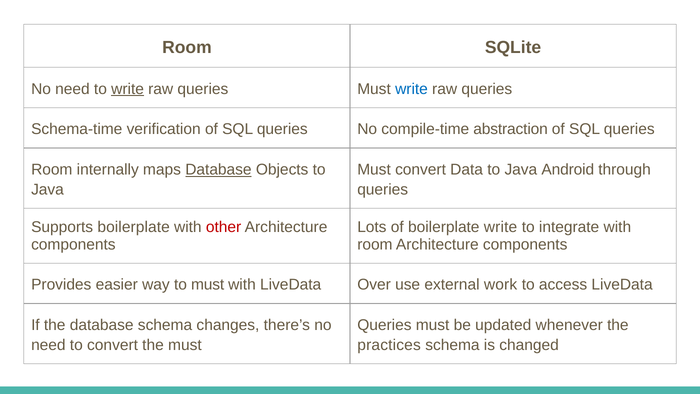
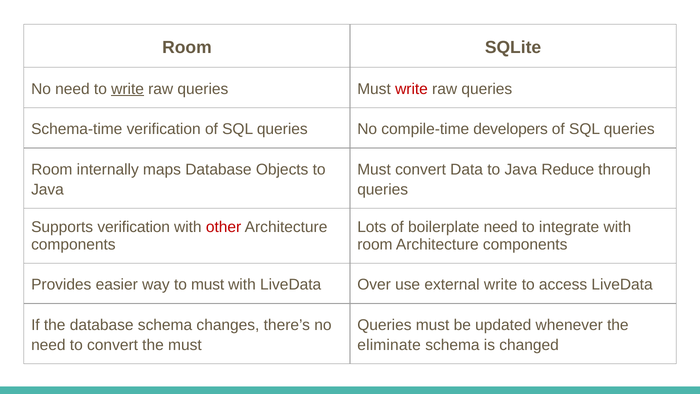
write at (412, 89) colour: blue -> red
abstraction: abstraction -> developers
Database at (218, 170) underline: present -> none
Android: Android -> Reduce
Supports boilerplate: boilerplate -> verification
boilerplate write: write -> need
external work: work -> write
practices: practices -> eliminate
